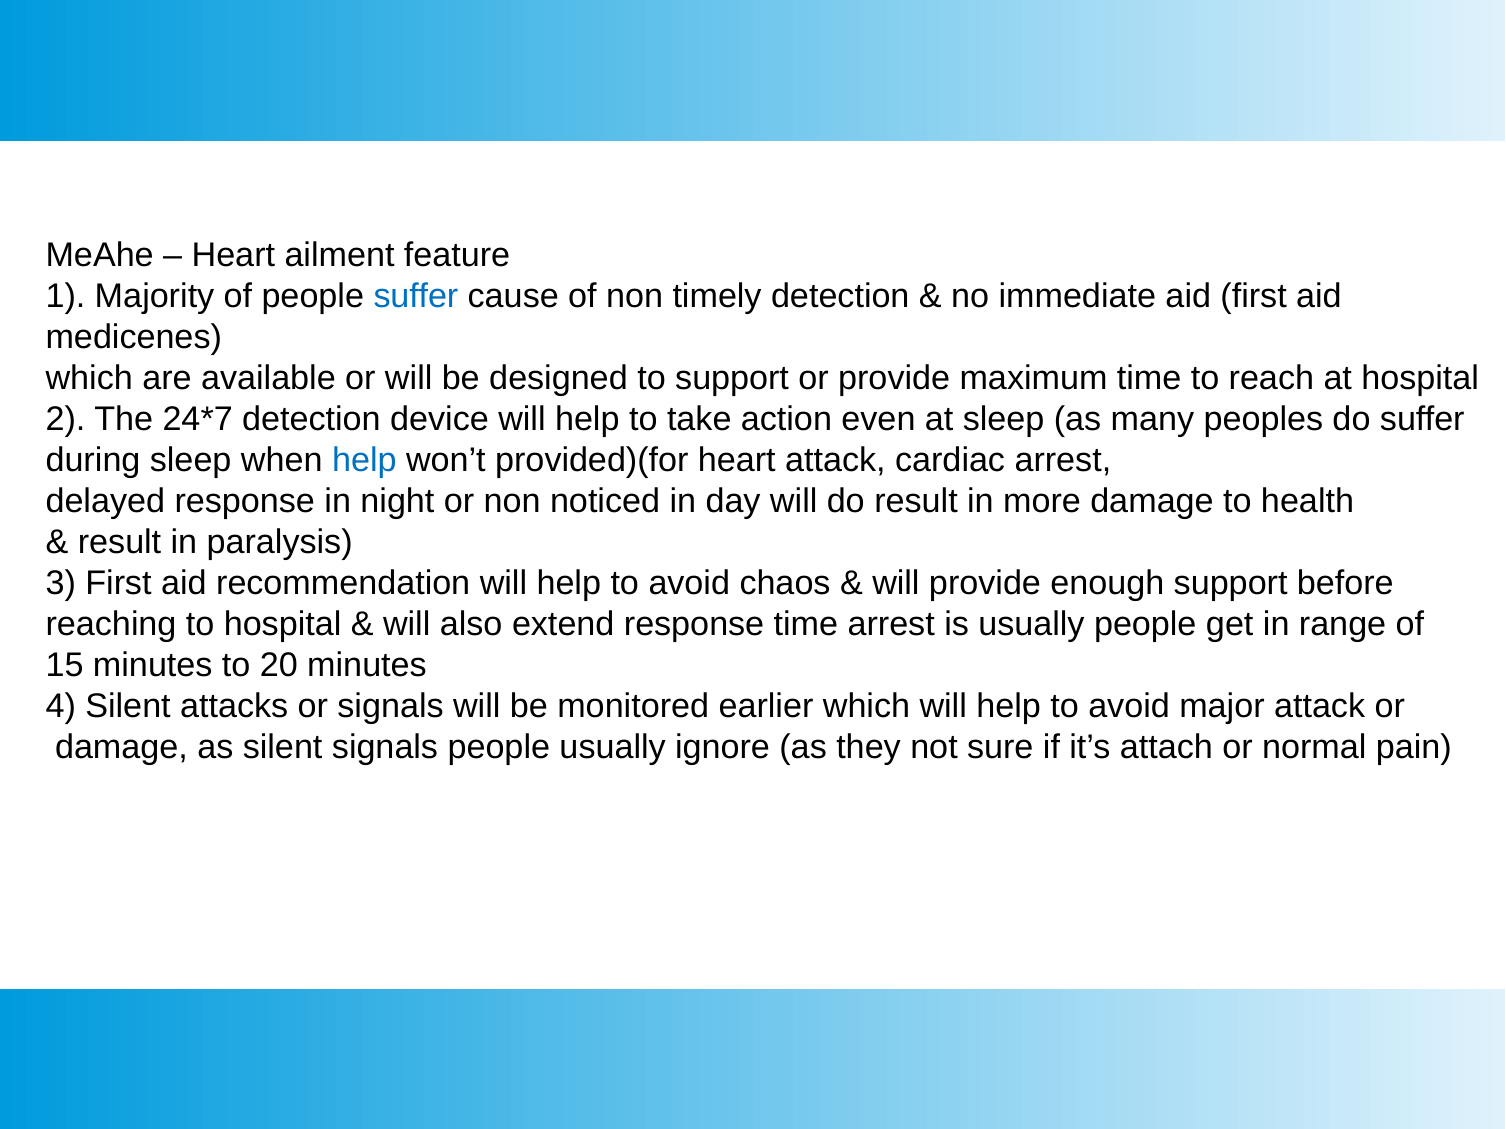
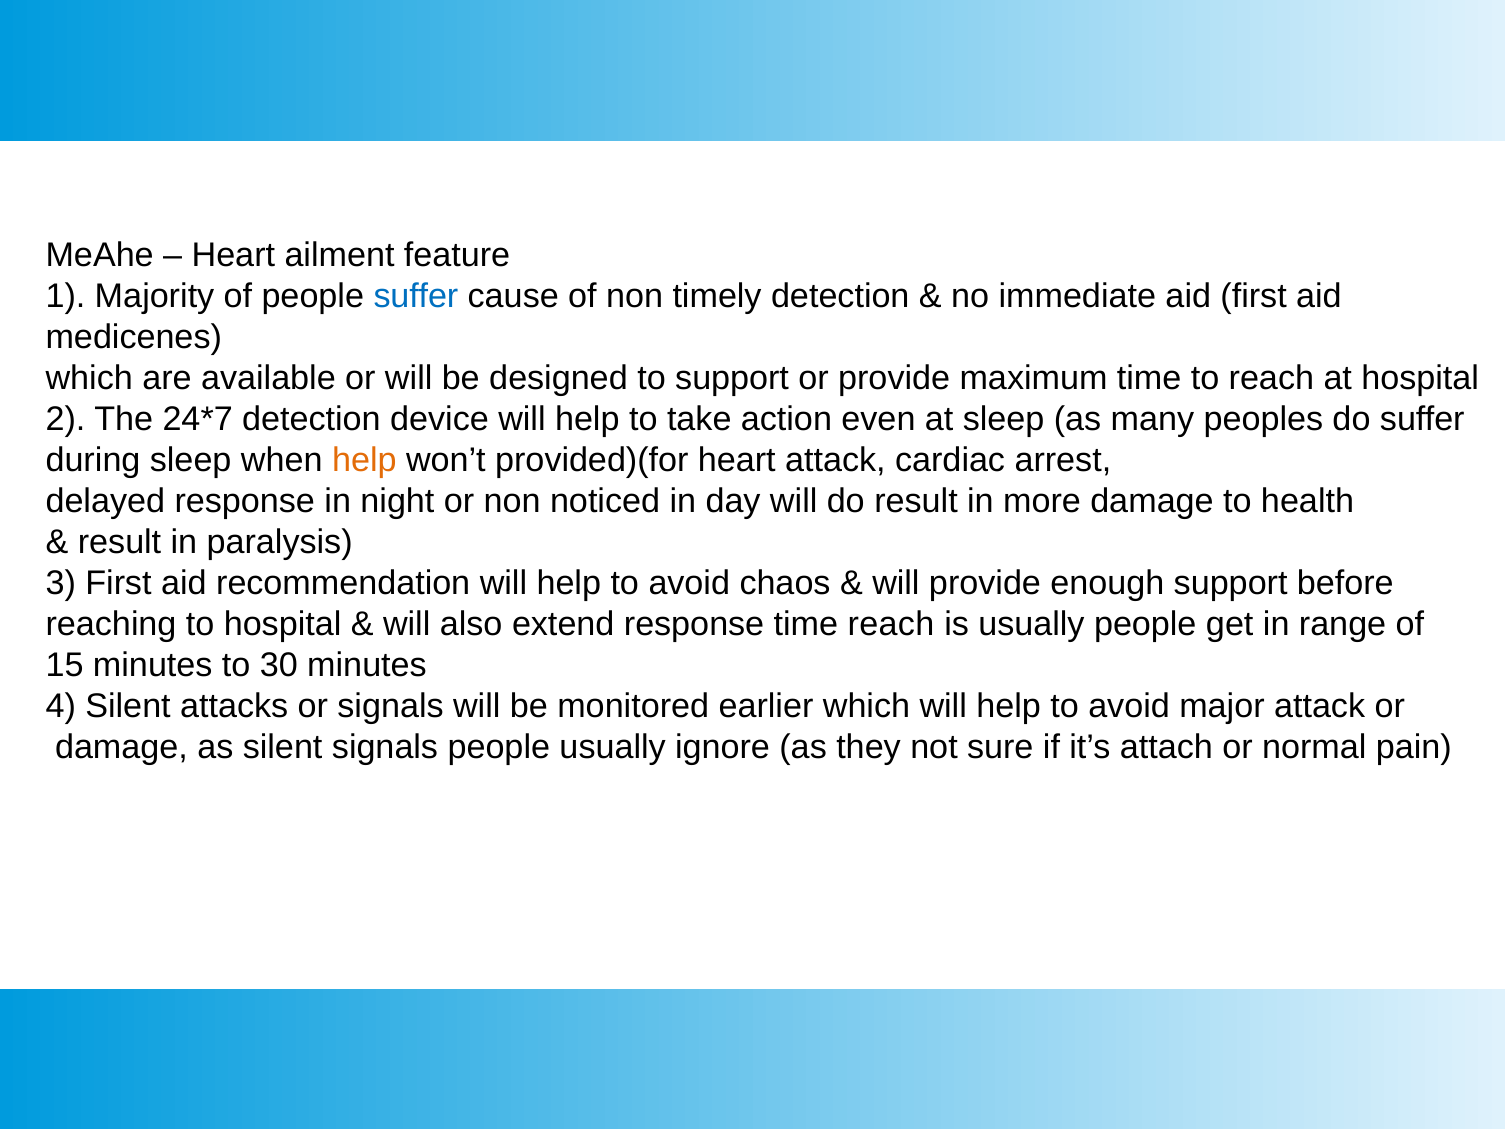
help at (364, 460) colour: blue -> orange
time arrest: arrest -> reach
20: 20 -> 30
